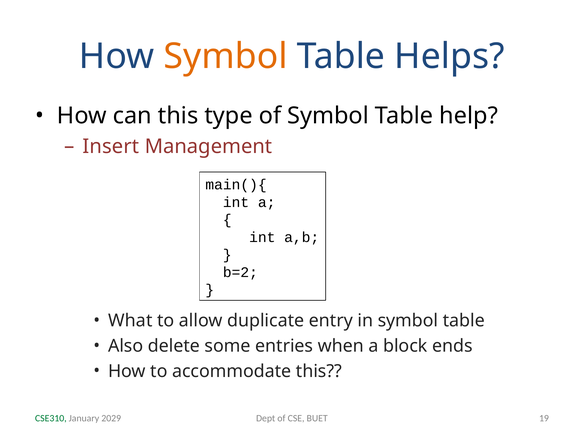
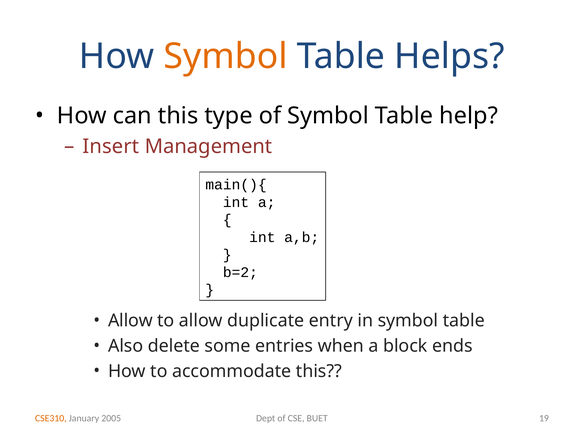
What at (130, 321): What -> Allow
CSE310 colour: green -> orange
2029: 2029 -> 2005
